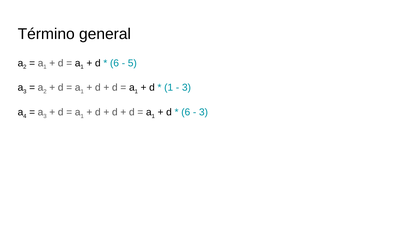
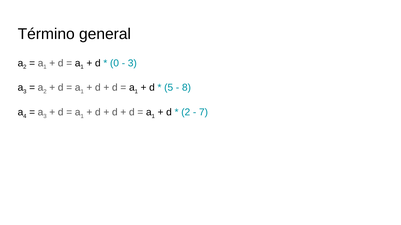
6 at (115, 63): 6 -> 0
5 at (132, 63): 5 -> 3
1 at (169, 88): 1 -> 5
3 at (186, 88): 3 -> 8
6 at (186, 113): 6 -> 2
3 at (204, 113): 3 -> 7
